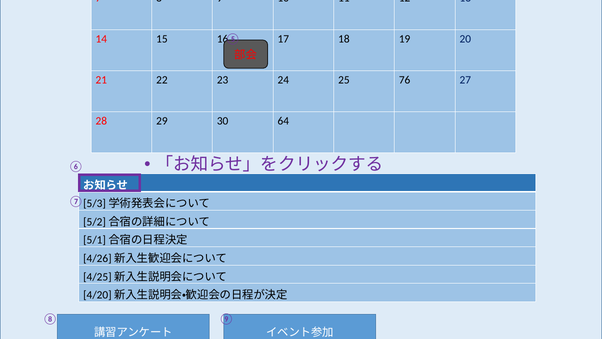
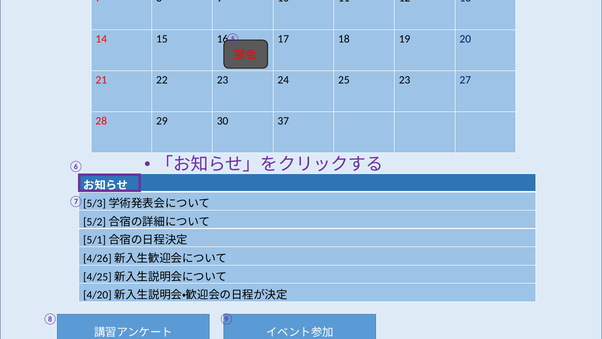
25 76: 76 -> 23
64: 64 -> 37
